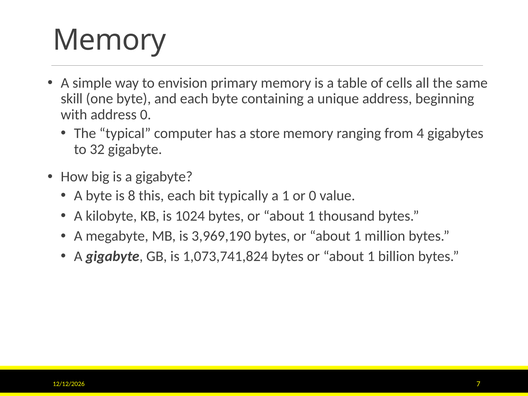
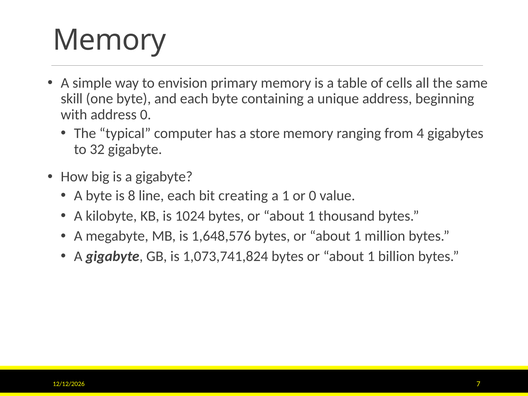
this: this -> line
typically: typically -> creating
3,969,190: 3,969,190 -> 1,648,576
